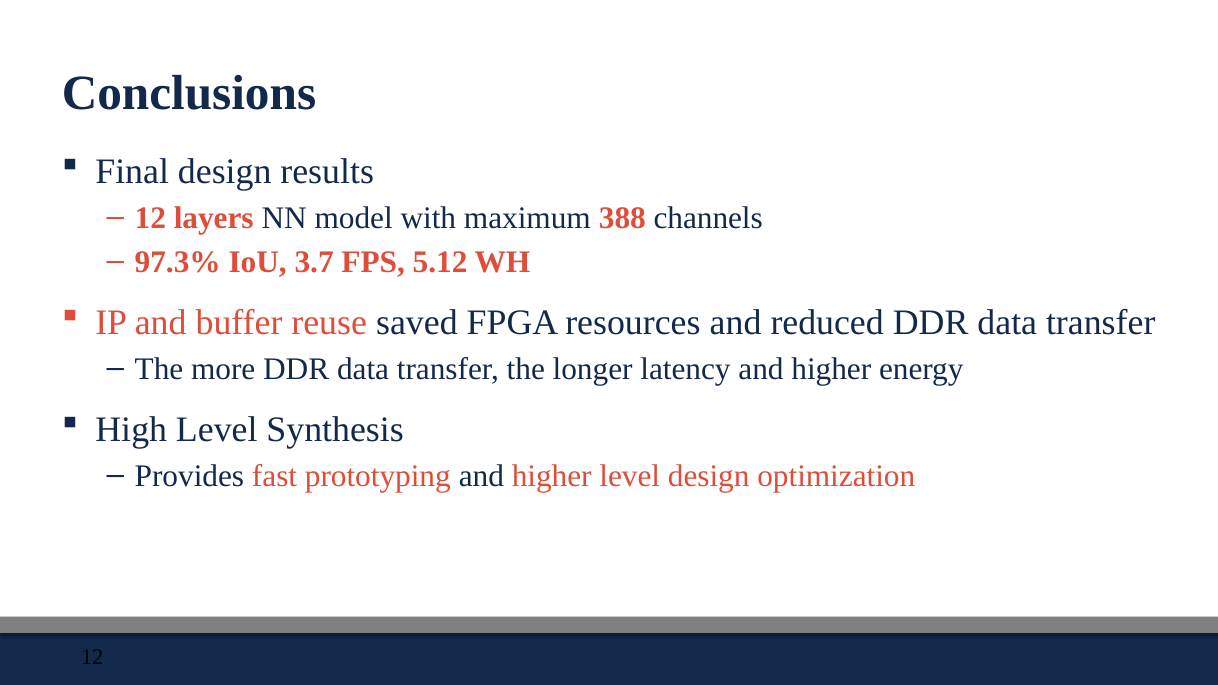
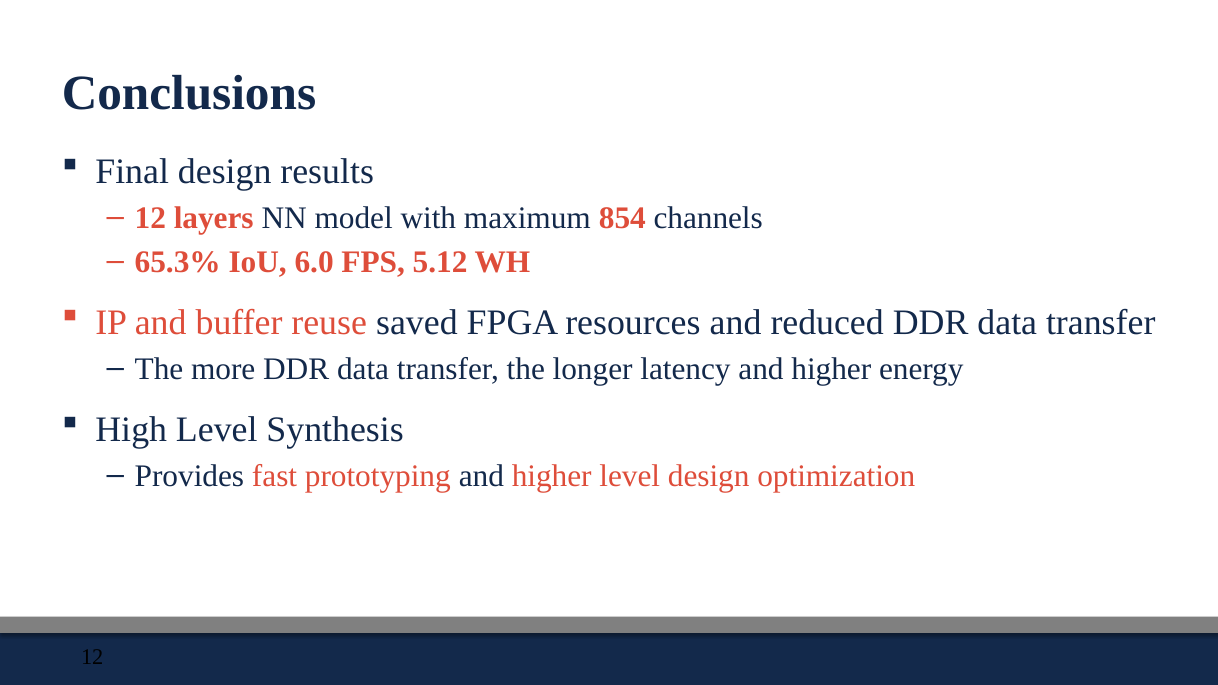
388: 388 -> 854
97.3%: 97.3% -> 65.3%
3.7: 3.7 -> 6.0
